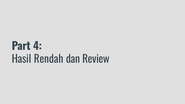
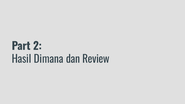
4: 4 -> 2
Rendah: Rendah -> Dimana
